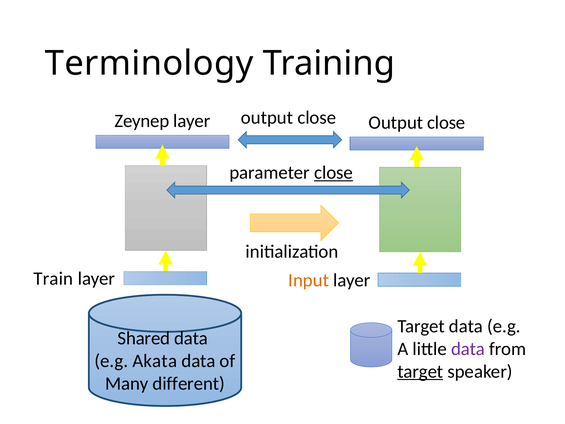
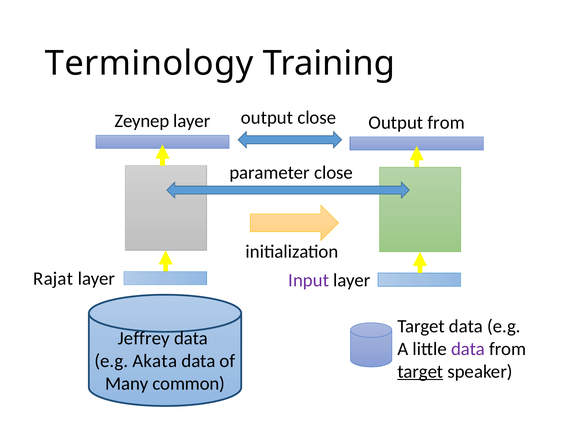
close at (446, 122): close -> from
close at (334, 173) underline: present -> none
Train: Train -> Rajat
Input colour: orange -> purple
Shared: Shared -> Jeffrey
different: different -> common
